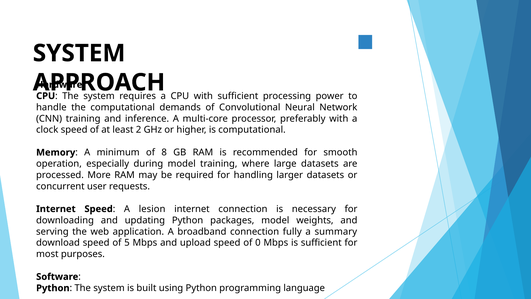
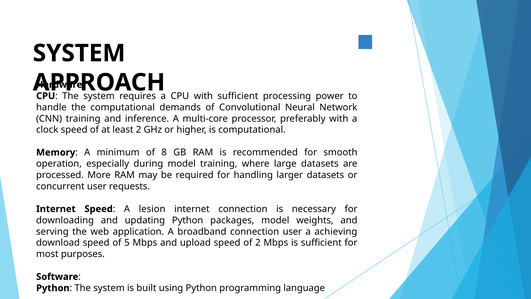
connection fully: fully -> user
summary: summary -> achieving
of 0: 0 -> 2
